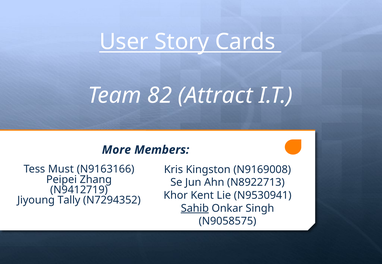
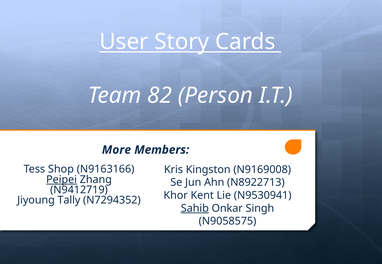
Attract: Attract -> Person
Must: Must -> Shop
Peipei underline: none -> present
